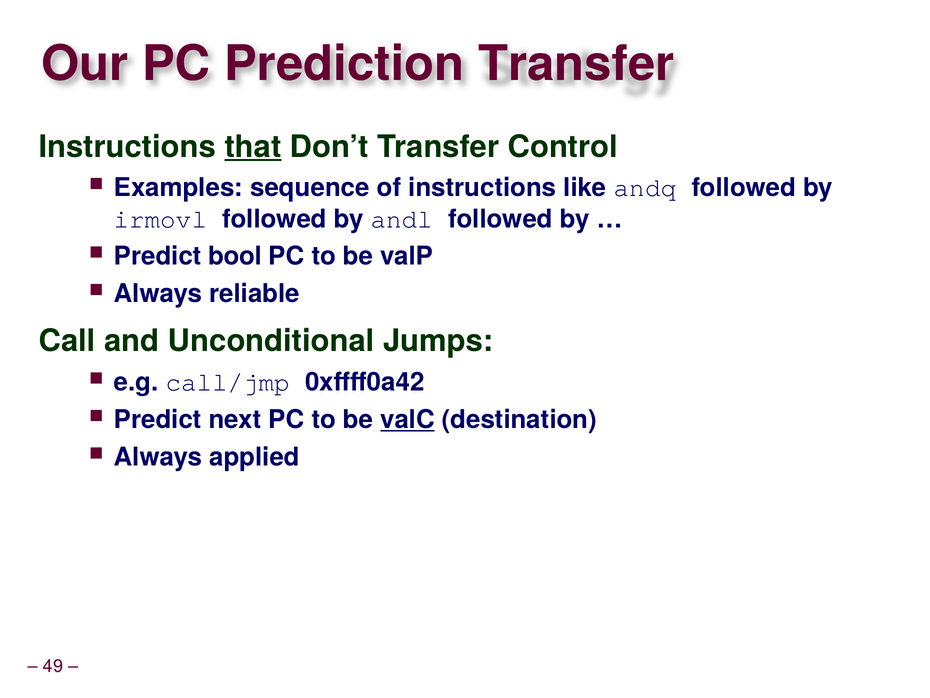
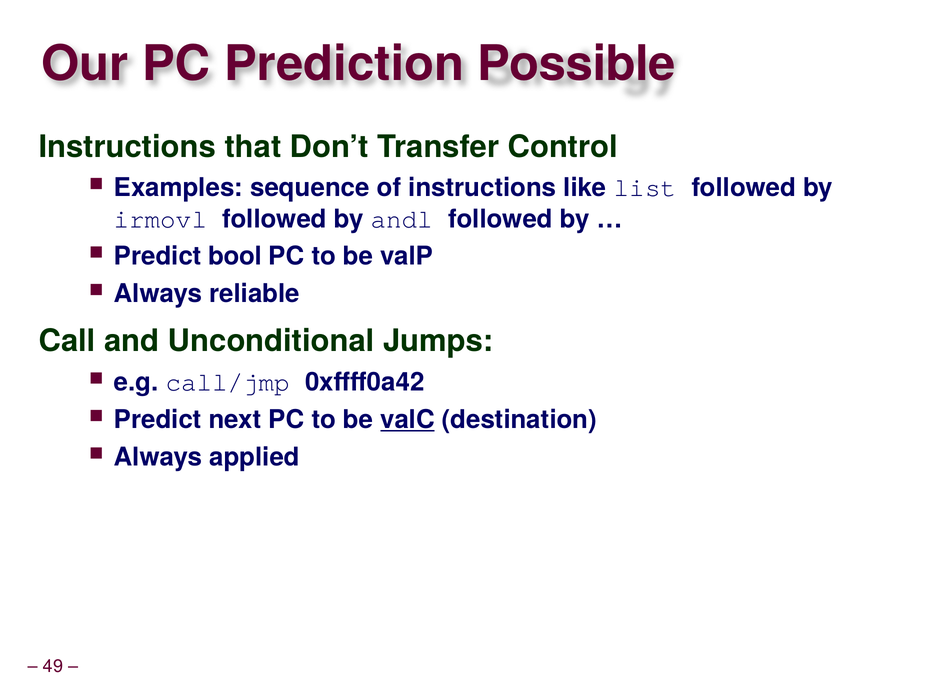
Prediction Transfer: Transfer -> Possible
that underline: present -> none
andq: andq -> list
